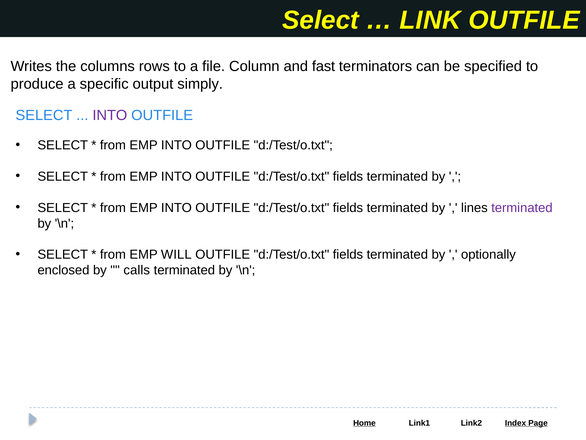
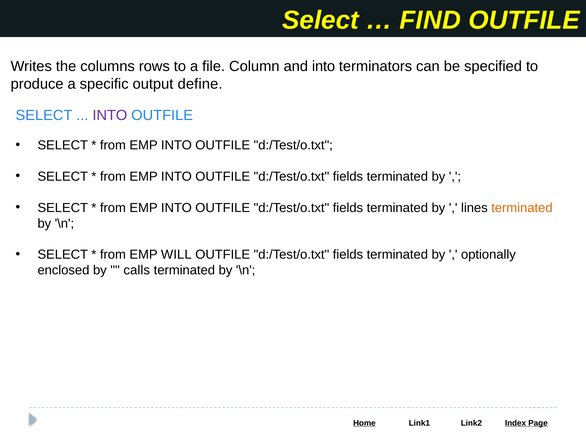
LINK: LINK -> FIND
and fast: fast -> into
simply: simply -> define
terminated at (522, 207) colour: purple -> orange
